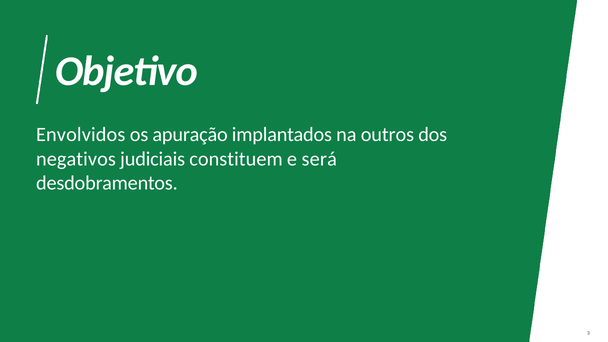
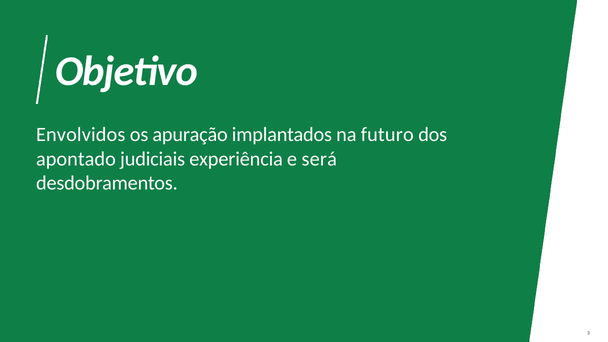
outros: outros -> futuro
negativos: negativos -> apontado
constituem: constituem -> experiência
